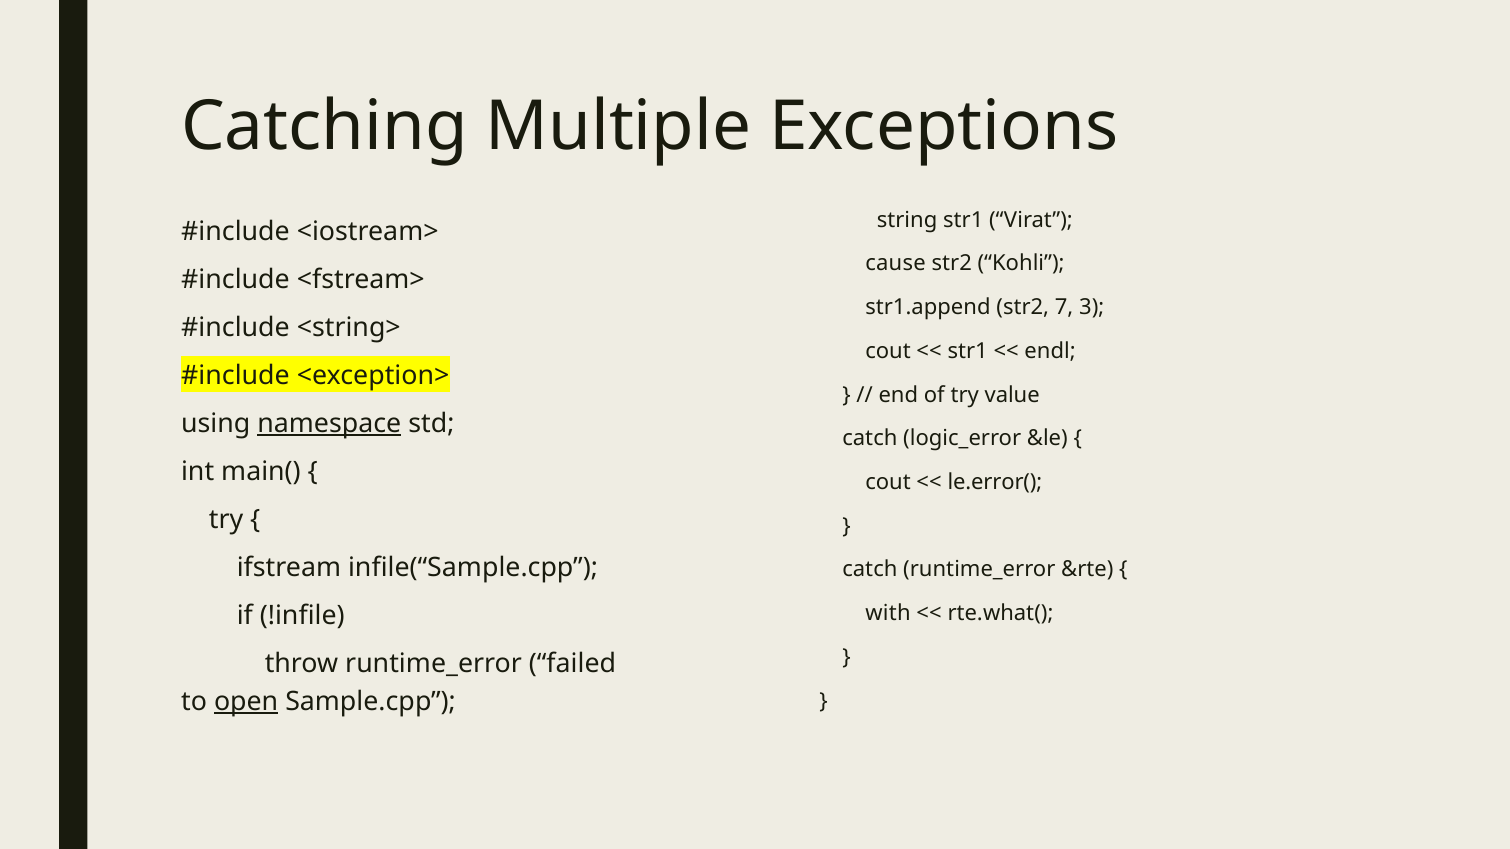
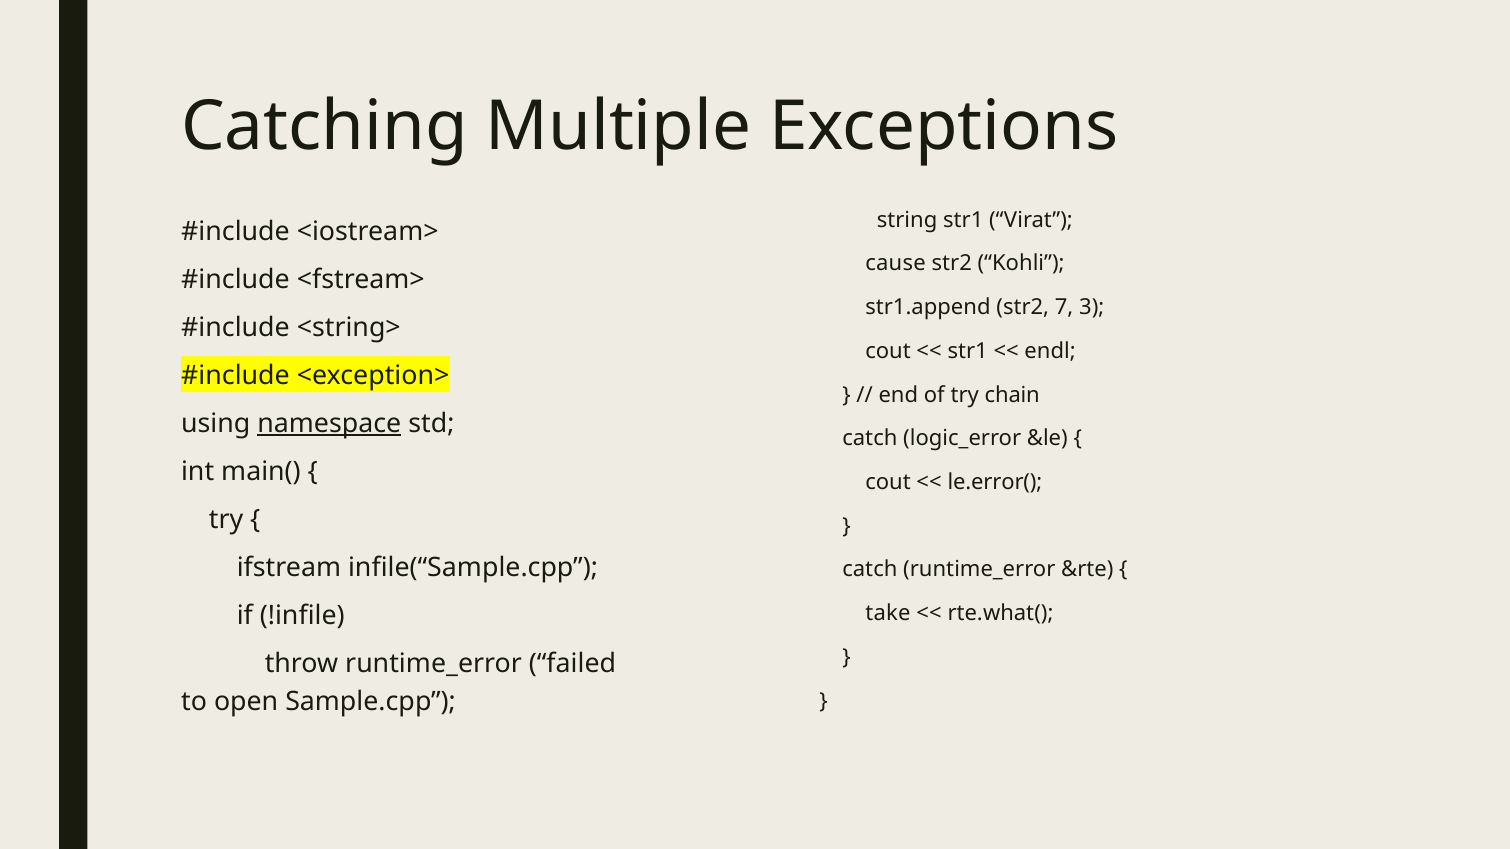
value: value -> chain
with: with -> take
open underline: present -> none
